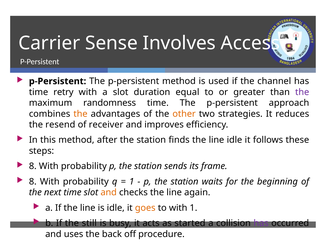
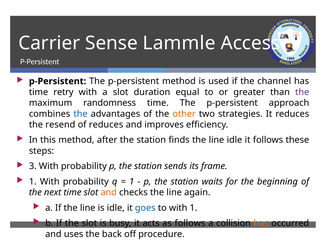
Involves: Involves -> Lammle
the at (80, 114) colour: orange -> blue
of receiver: receiver -> reduces
8 at (33, 167): 8 -> 3
8 at (33, 182): 8 -> 1
goes colour: orange -> blue
the still: still -> slot
as started: started -> follows
has at (261, 224) colour: purple -> orange
